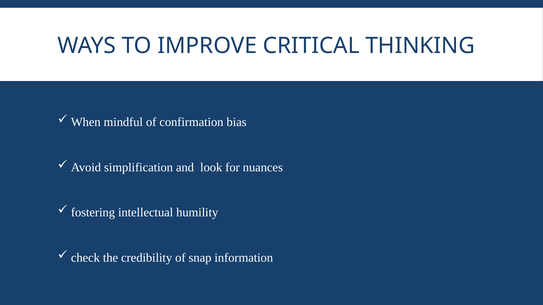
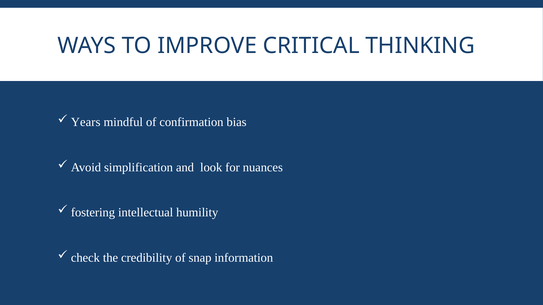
When: When -> Years
